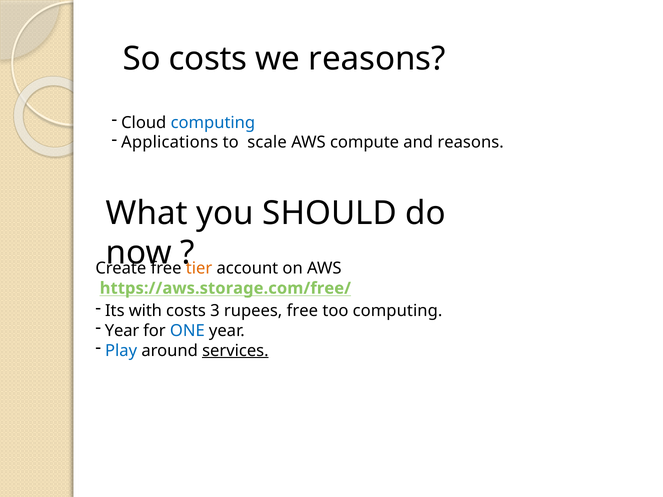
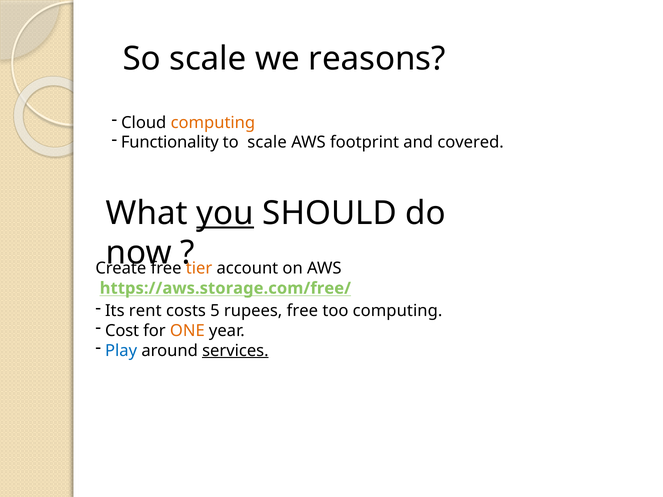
So costs: costs -> scale
computing at (213, 123) colour: blue -> orange
Applications: Applications -> Functionality
compute: compute -> footprint
and reasons: reasons -> covered
you underline: none -> present
with: with -> rent
3: 3 -> 5
Year at (122, 331): Year -> Cost
ONE colour: blue -> orange
